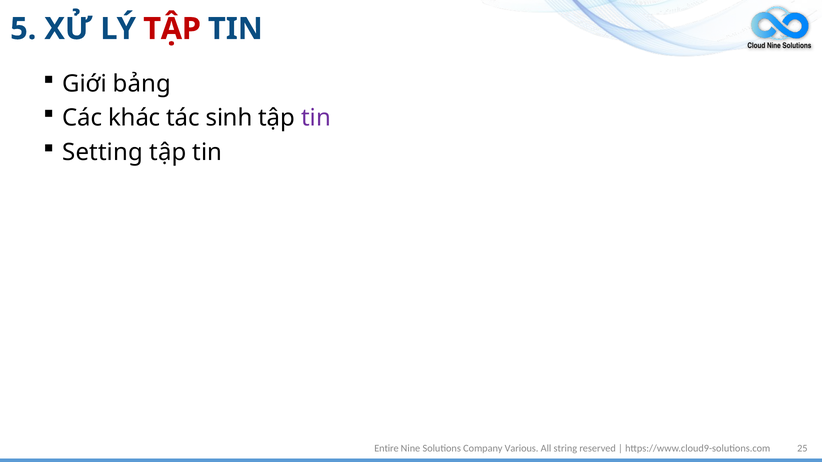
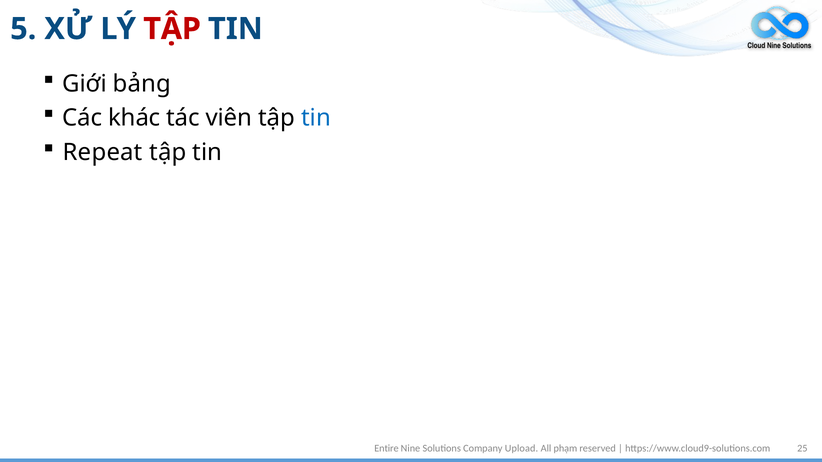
sinh: sinh -> viên
tin at (316, 118) colour: purple -> blue
Setting: Setting -> Repeat
Various: Various -> Upload
string: string -> phạm
